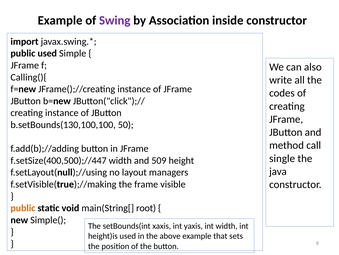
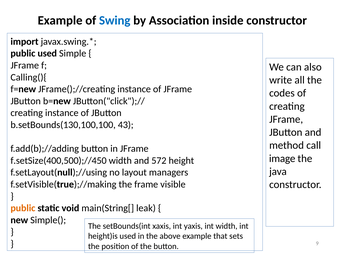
Swing colour: purple -> blue
50: 50 -> 43
single: single -> image
f.setSize(400,500);//447: f.setSize(400,500);//447 -> f.setSize(400,500);//450
509: 509 -> 572
root: root -> leak
